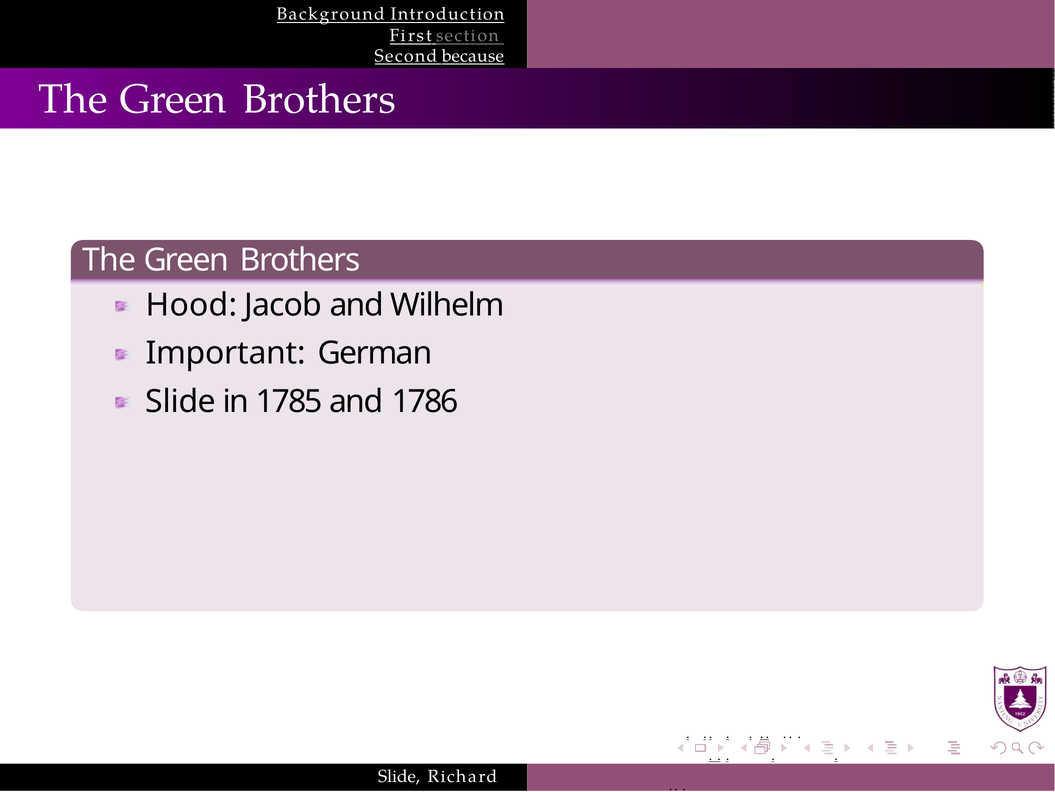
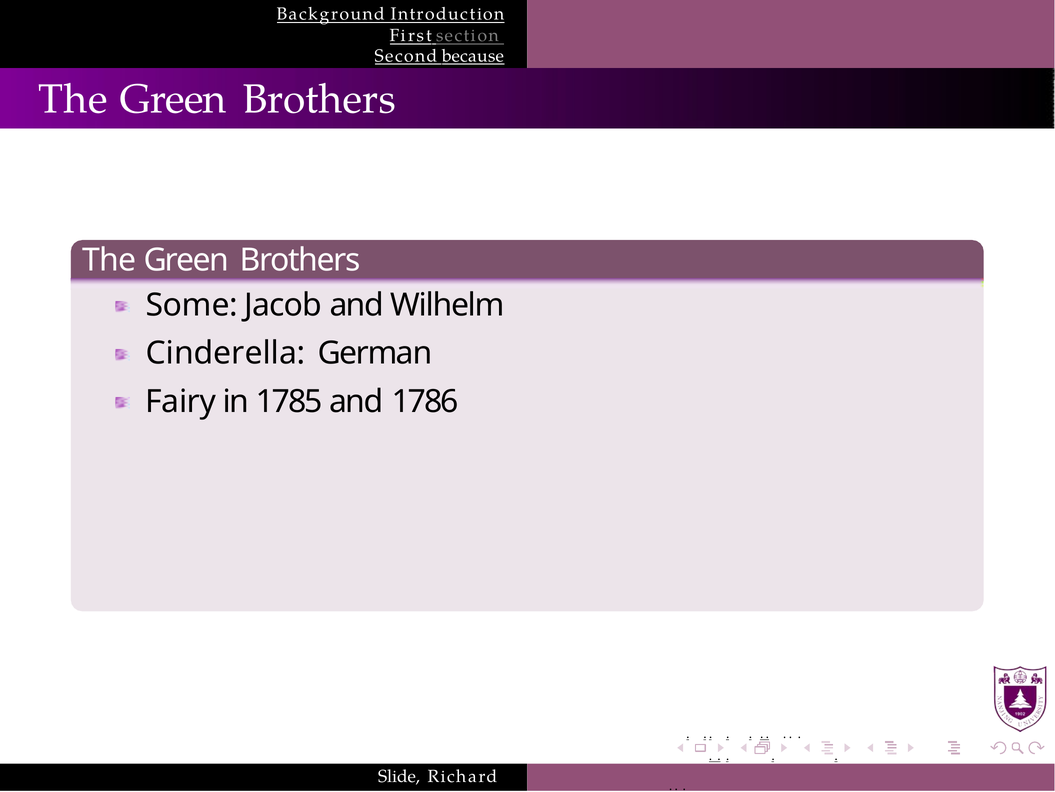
Hood: Hood -> Some
Important at (226, 353): Important -> Cinderella
Slide at (181, 401): Slide -> Fairy
